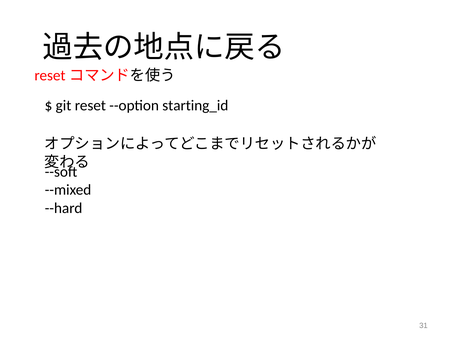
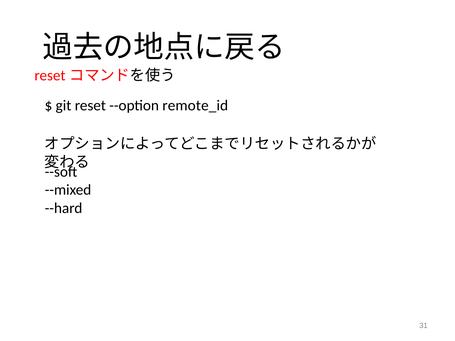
starting_id: starting_id -> remote_id
